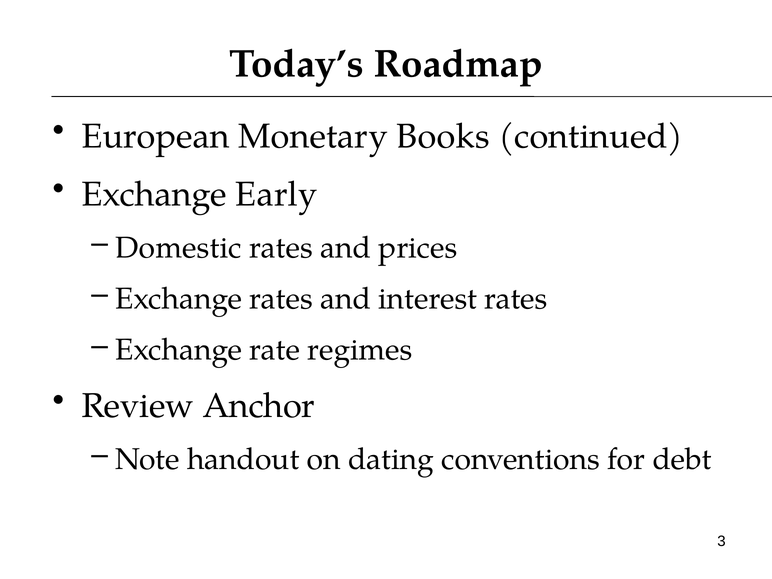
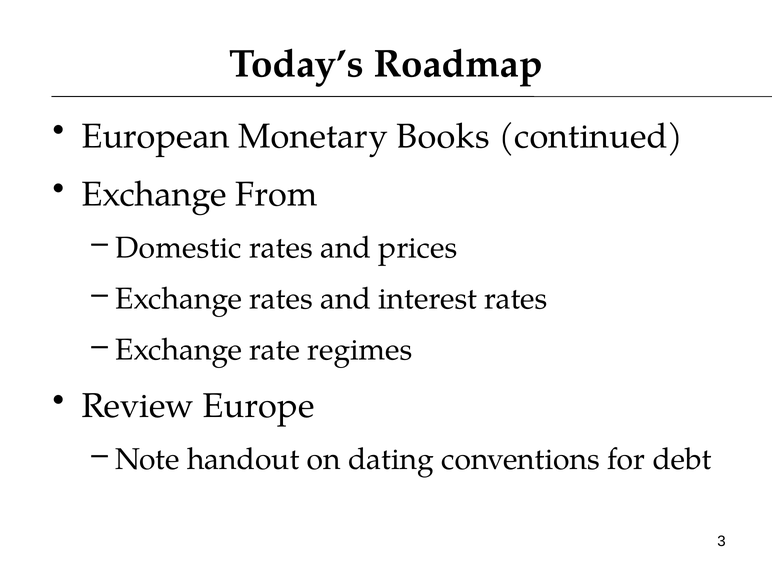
Early: Early -> From
Anchor: Anchor -> Europe
